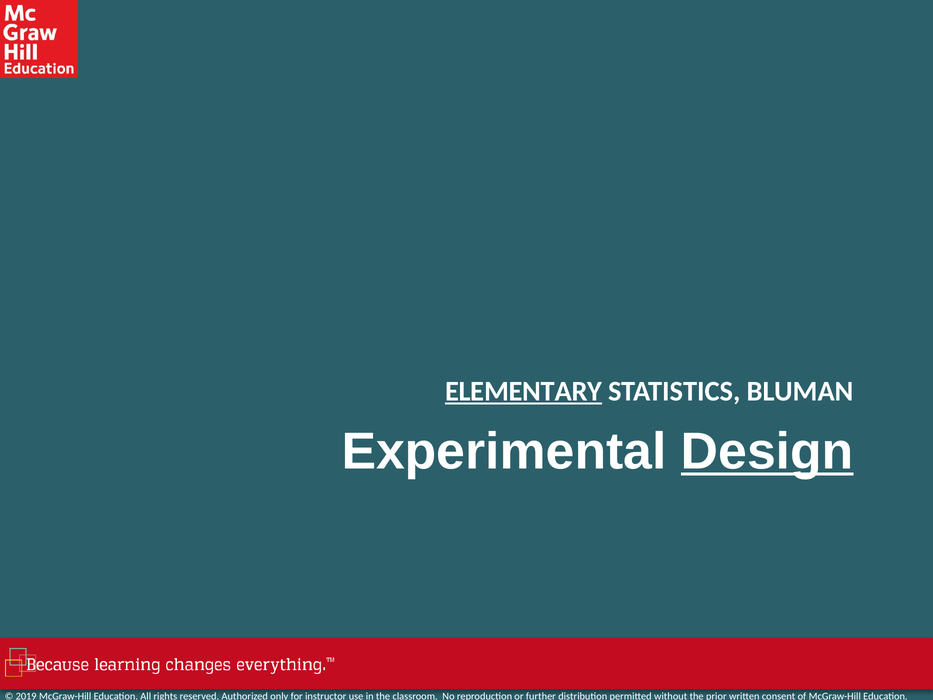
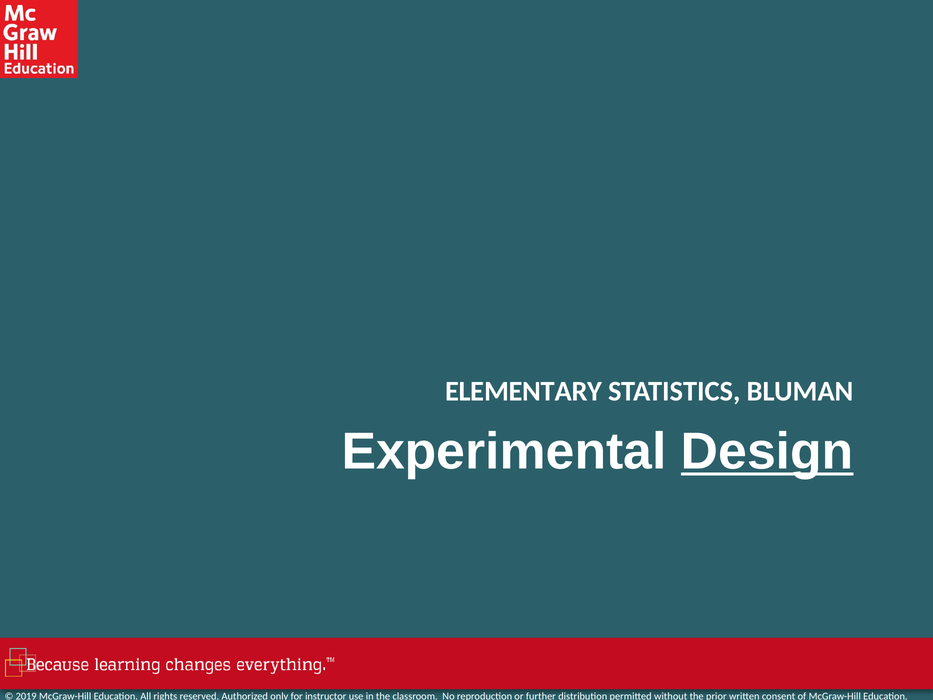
ELEMENTARY underline: present -> none
